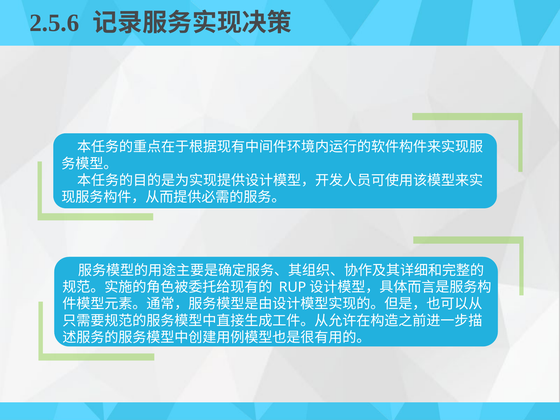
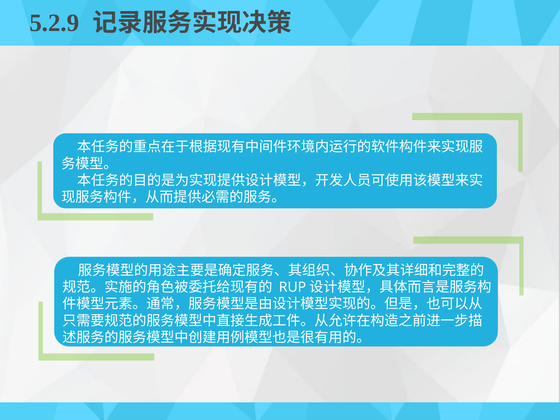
2.5.6: 2.5.6 -> 5.2.9
